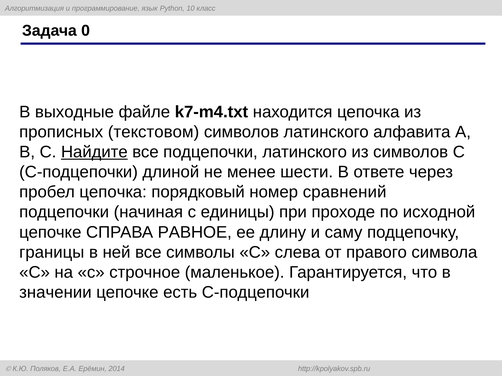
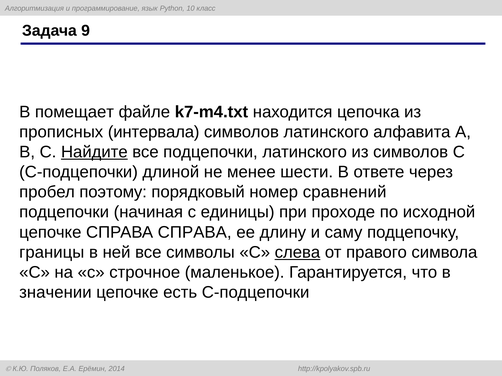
0: 0 -> 9
выходные: выходные -> помещает
текстовом: текстовом -> интервала
пробел цепочка: цепочка -> поэтому
СПРАВА РАВНОЕ: РАВНОЕ -> СПРАВА
слева underline: none -> present
